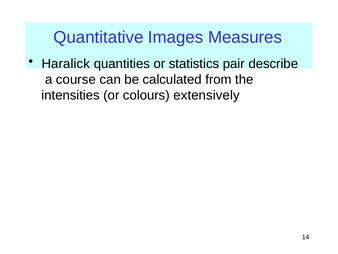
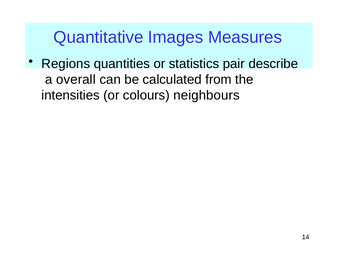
Haralick: Haralick -> Regions
course: course -> overall
extensively: extensively -> neighbours
